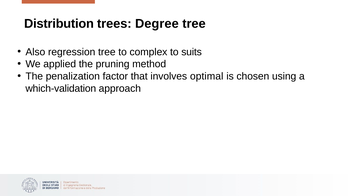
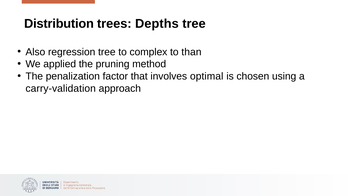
Degree: Degree -> Depths
suits: suits -> than
which-validation: which-validation -> carry-validation
